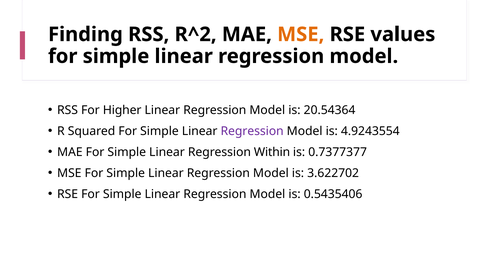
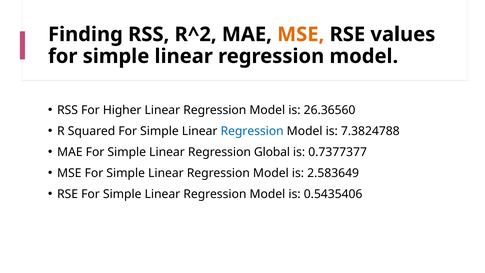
20.54364: 20.54364 -> 26.36560
Regression at (252, 131) colour: purple -> blue
4.9243554: 4.9243554 -> 7.3824788
Within: Within -> Global
3.622702: 3.622702 -> 2.583649
